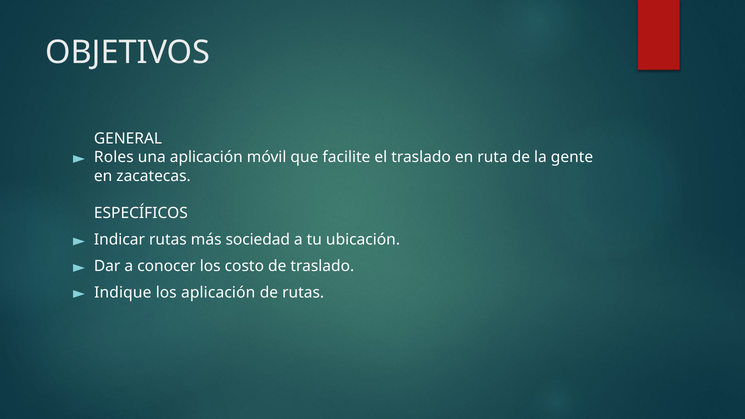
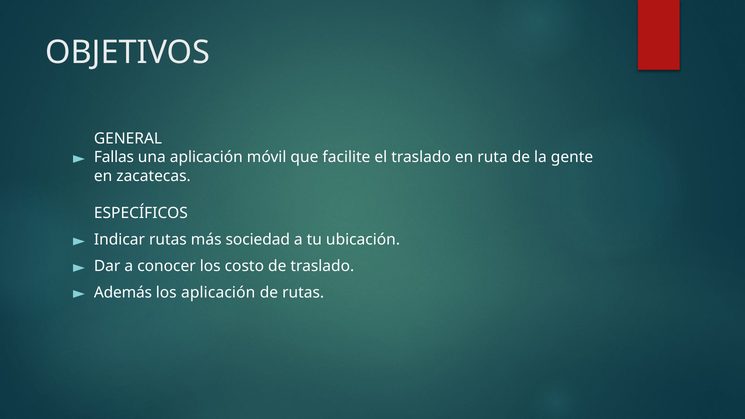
Roles: Roles -> Fallas
Indique: Indique -> Además
